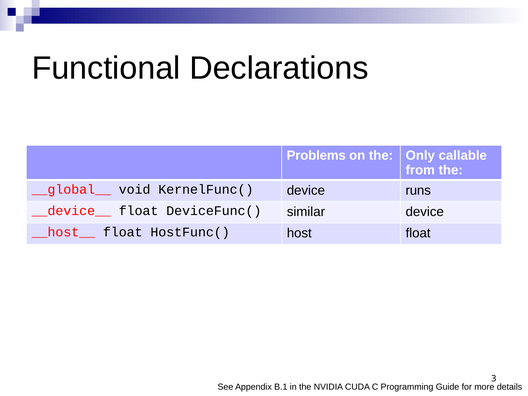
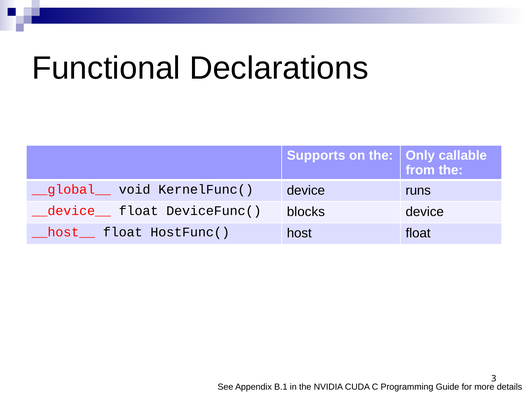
Problems: Problems -> Supports
similar: similar -> blocks
